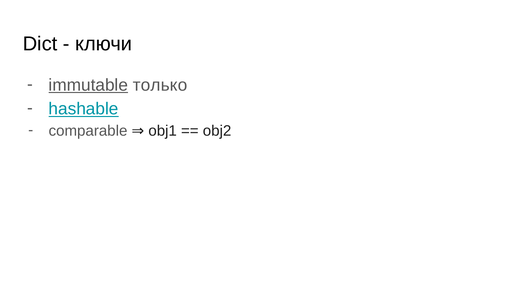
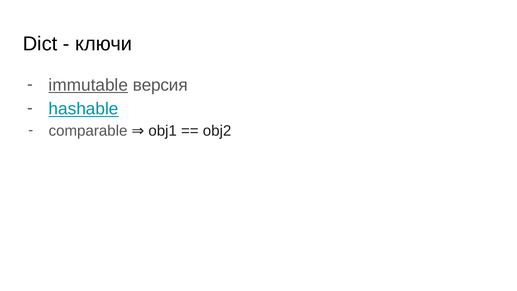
только: только -> версия
